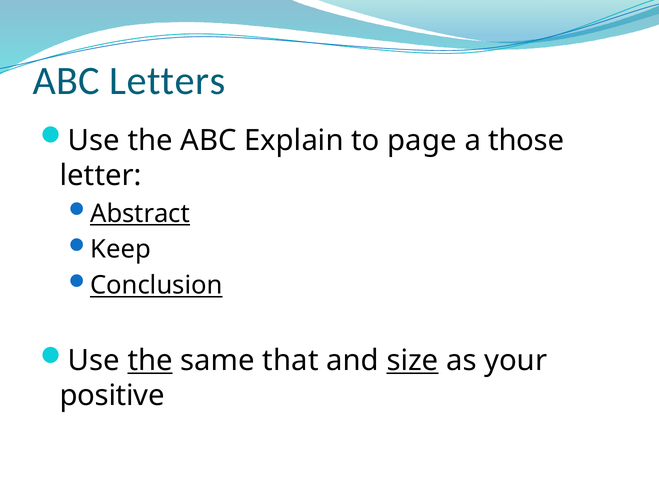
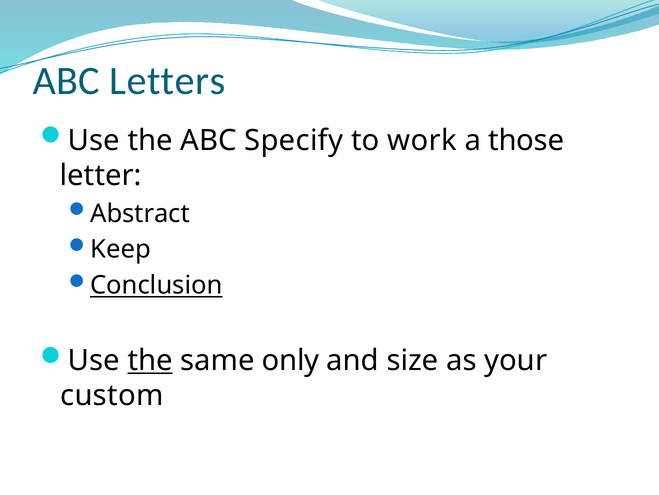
Explain: Explain -> Specify
page: page -> work
Abstract underline: present -> none
that: that -> only
size underline: present -> none
positive: positive -> custom
